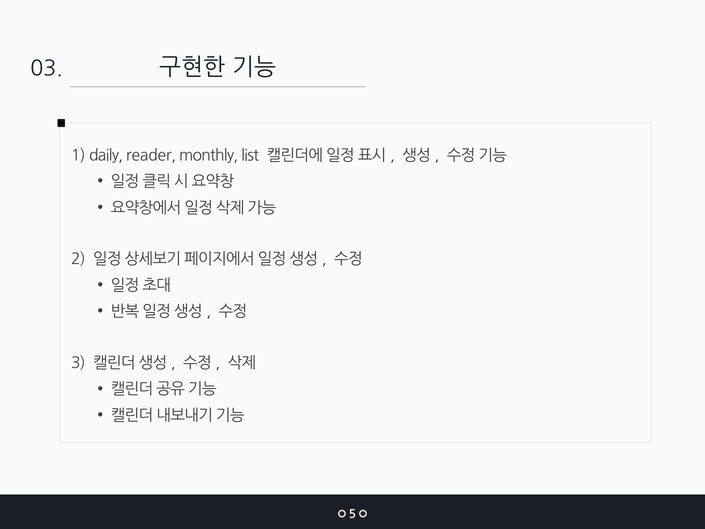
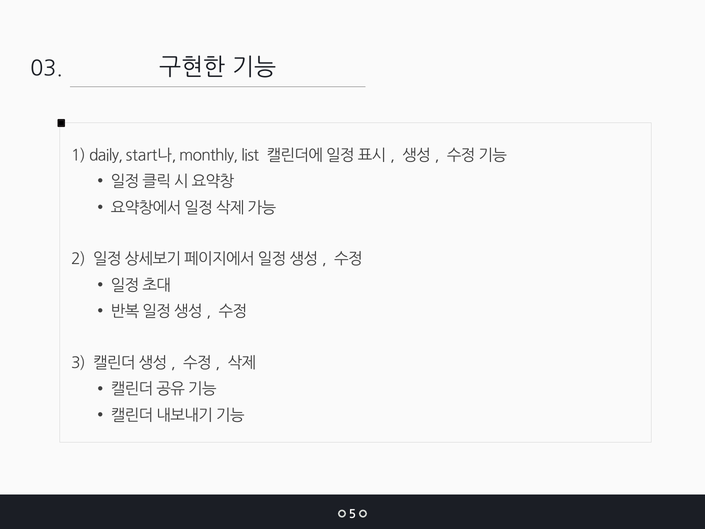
reader: reader -> start나
